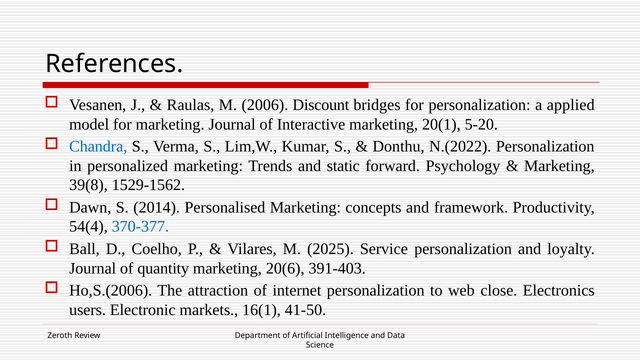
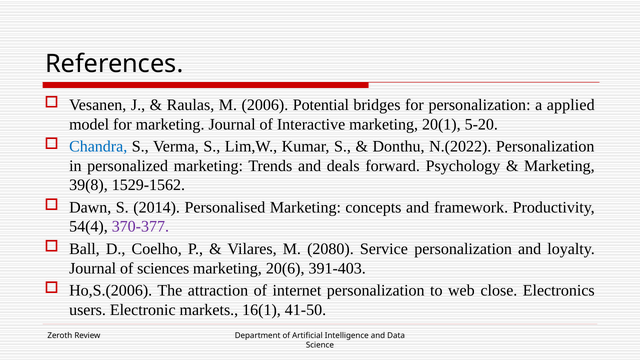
Discount: Discount -> Potential
static: static -> deals
370-377 colour: blue -> purple
2025: 2025 -> 2080
quantity: quantity -> sciences
